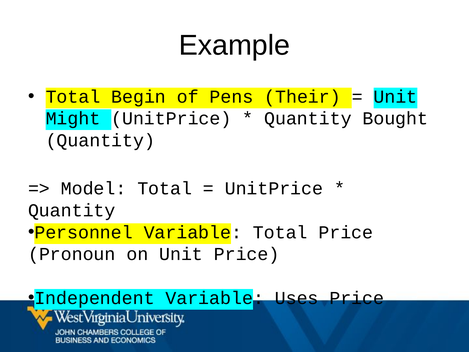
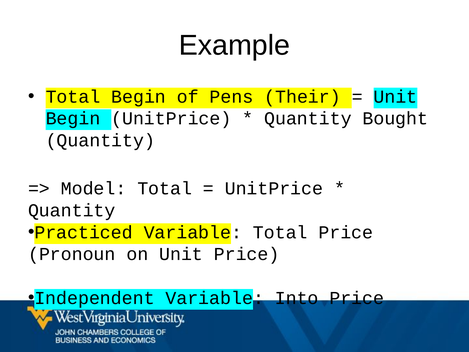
Might at (73, 119): Might -> Begin
Personnel: Personnel -> Practiced
Uses: Uses -> Into
